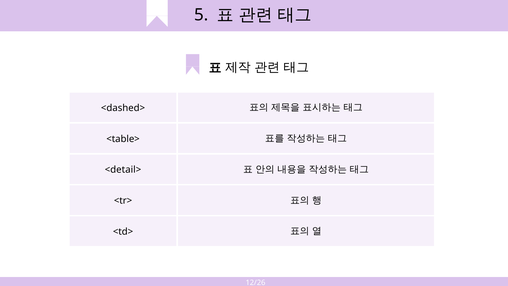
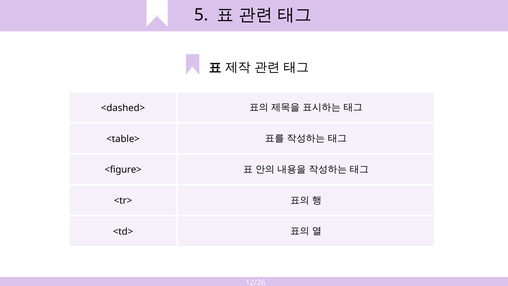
<detail>: <detail> -> <figure>
